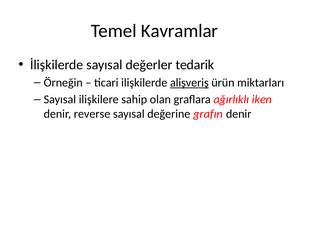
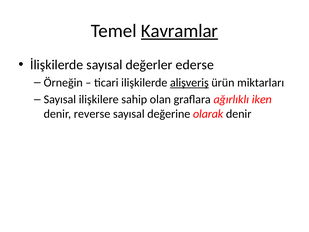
Kavramlar underline: none -> present
tedarik: tedarik -> ederse
grafın: grafın -> olarak
